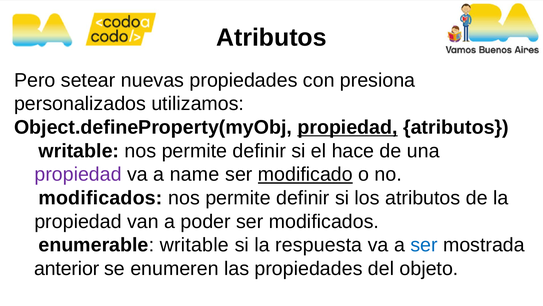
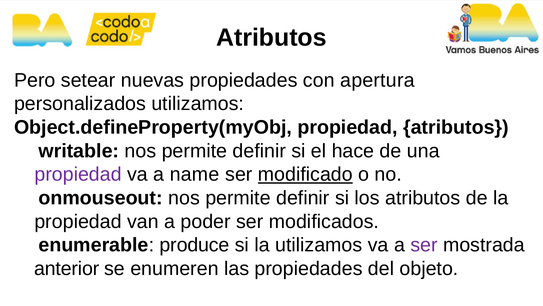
presiona: presiona -> apertura
propiedad at (348, 127) underline: present -> none
modificados at (101, 198): modificados -> onmouseout
enumerable writable: writable -> produce
la respuesta: respuesta -> utilizamos
ser at (424, 245) colour: blue -> purple
